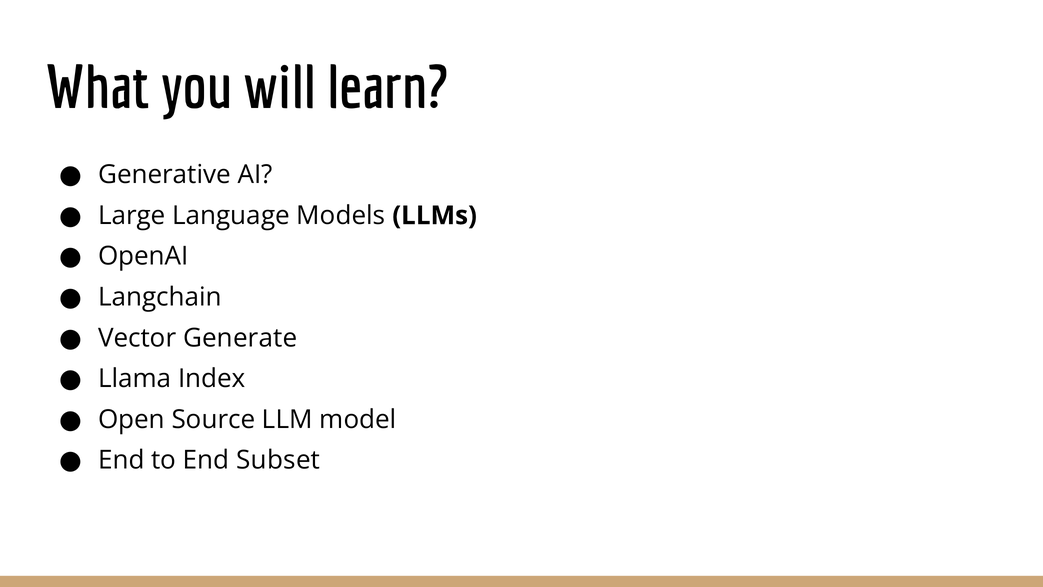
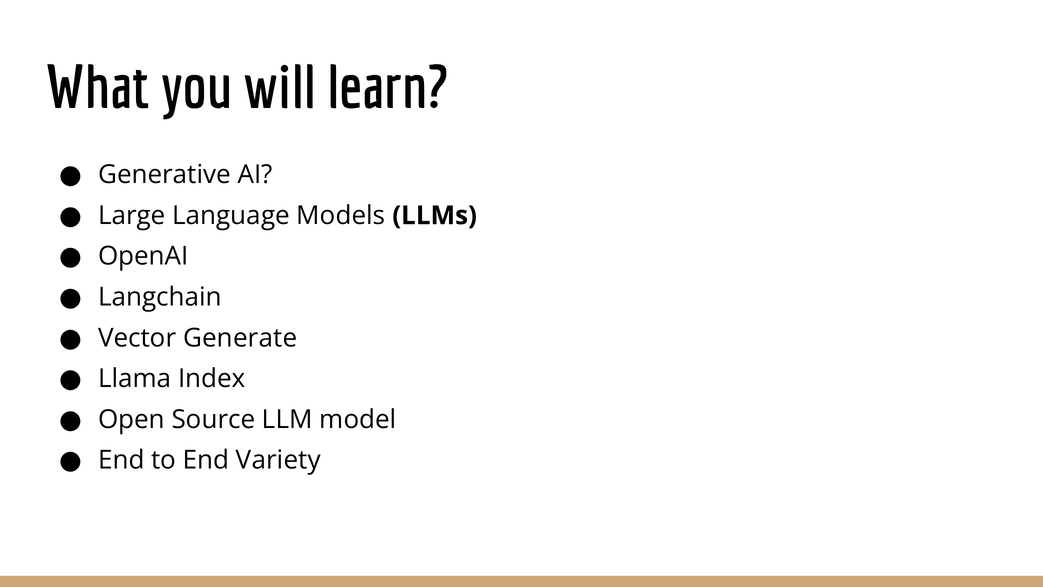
Subset: Subset -> Variety
